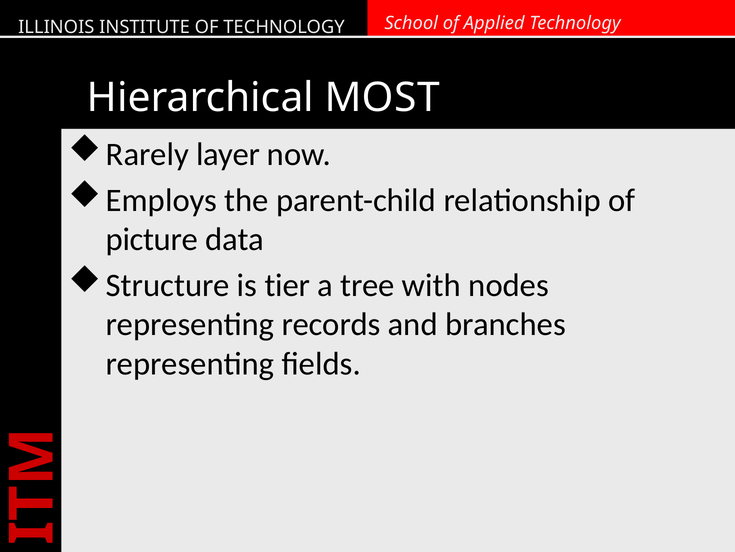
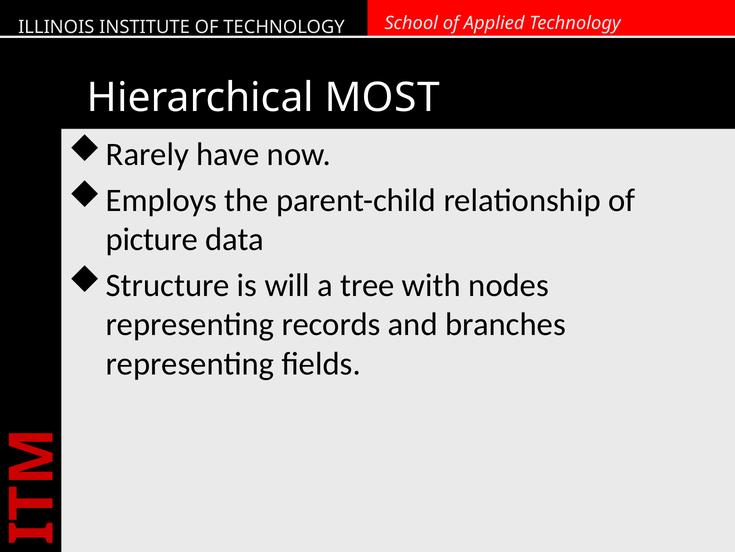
layer: layer -> have
tier: tier -> will
